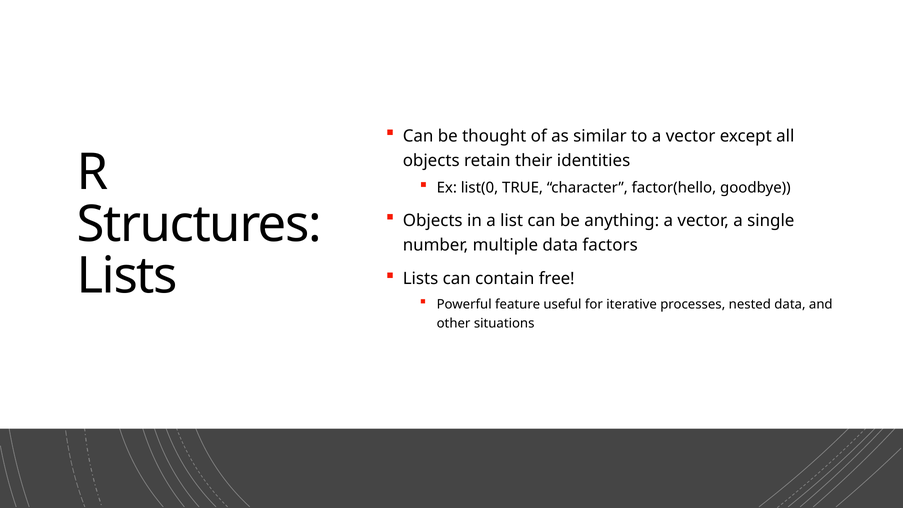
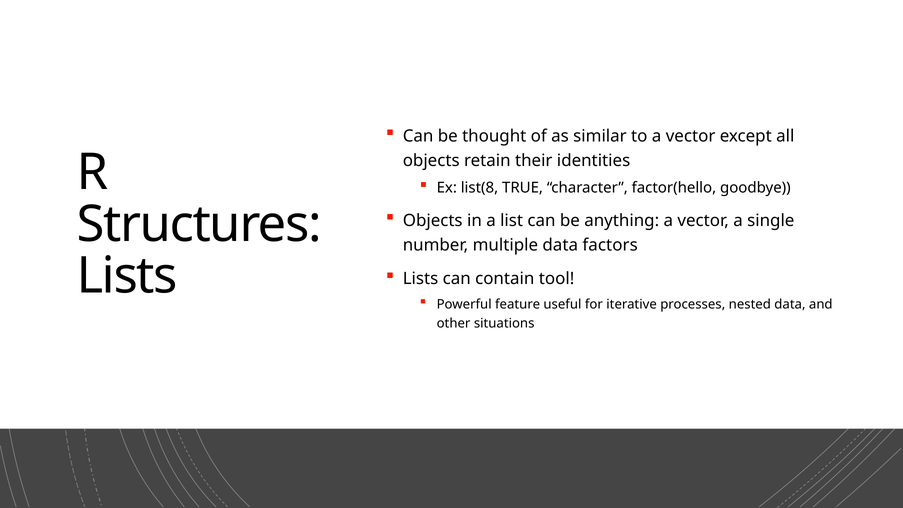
list(0: list(0 -> list(8
free: free -> tool
